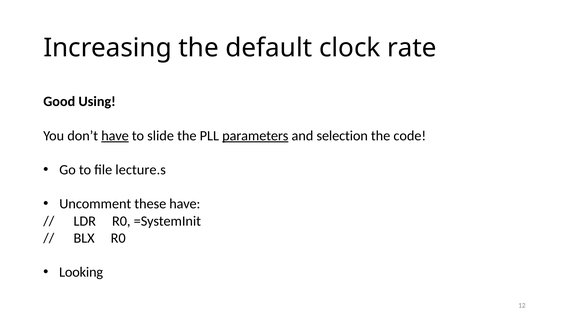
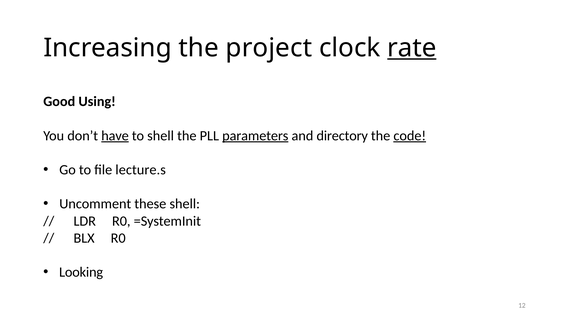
default: default -> project
rate underline: none -> present
to slide: slide -> shell
selection: selection -> directory
code underline: none -> present
these have: have -> shell
